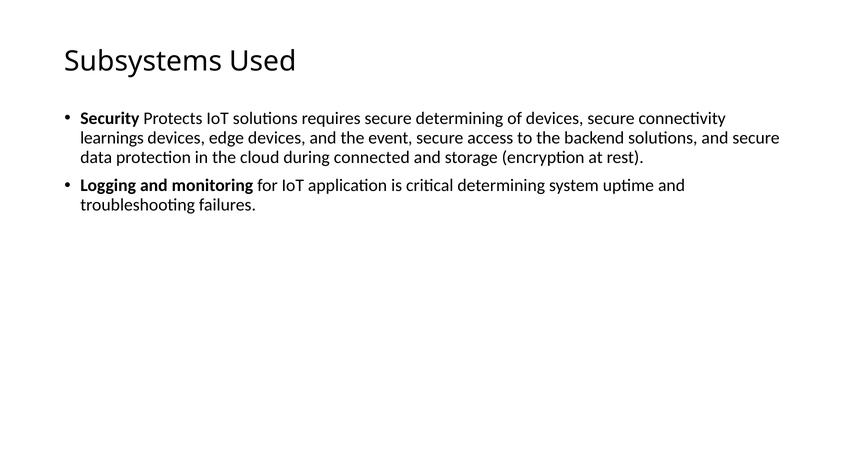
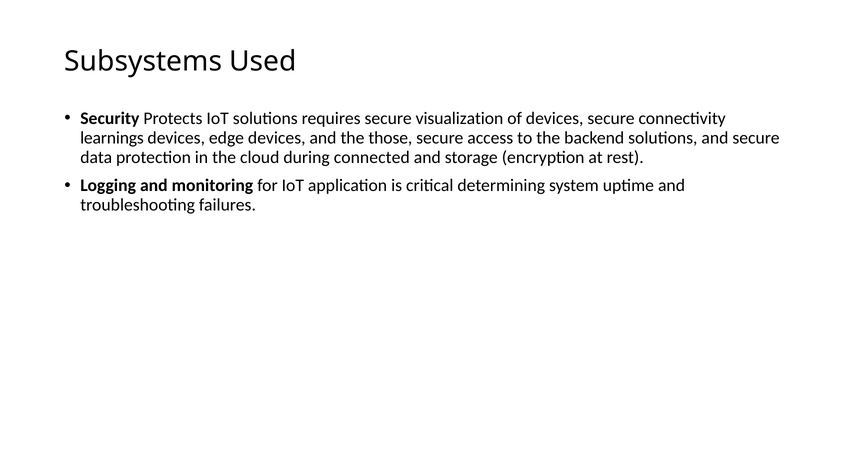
secure determining: determining -> visualization
event: event -> those
